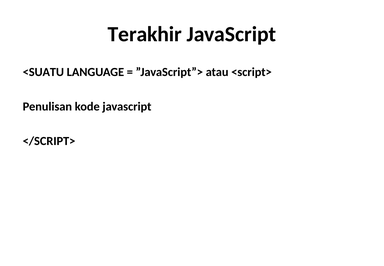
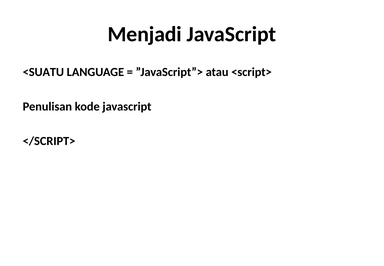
Terakhir: Terakhir -> Menjadi
